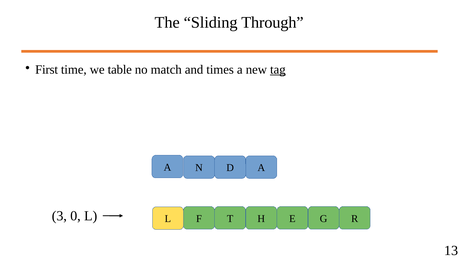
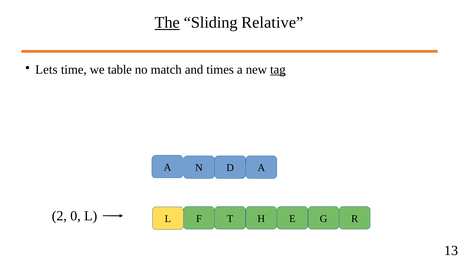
The underline: none -> present
Through: Through -> Relative
First: First -> Lets
3: 3 -> 2
